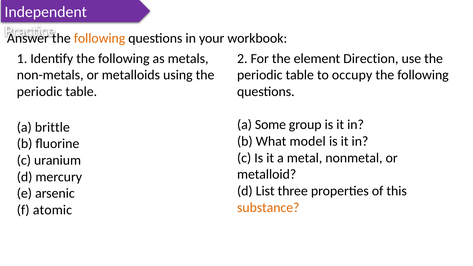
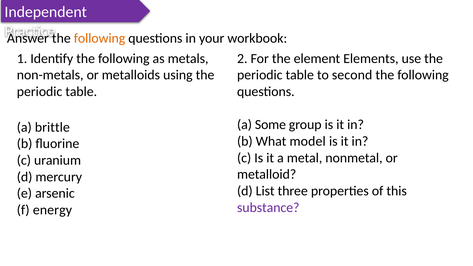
Direction: Direction -> Elements
occupy: occupy -> second
substance colour: orange -> purple
atomic: atomic -> energy
